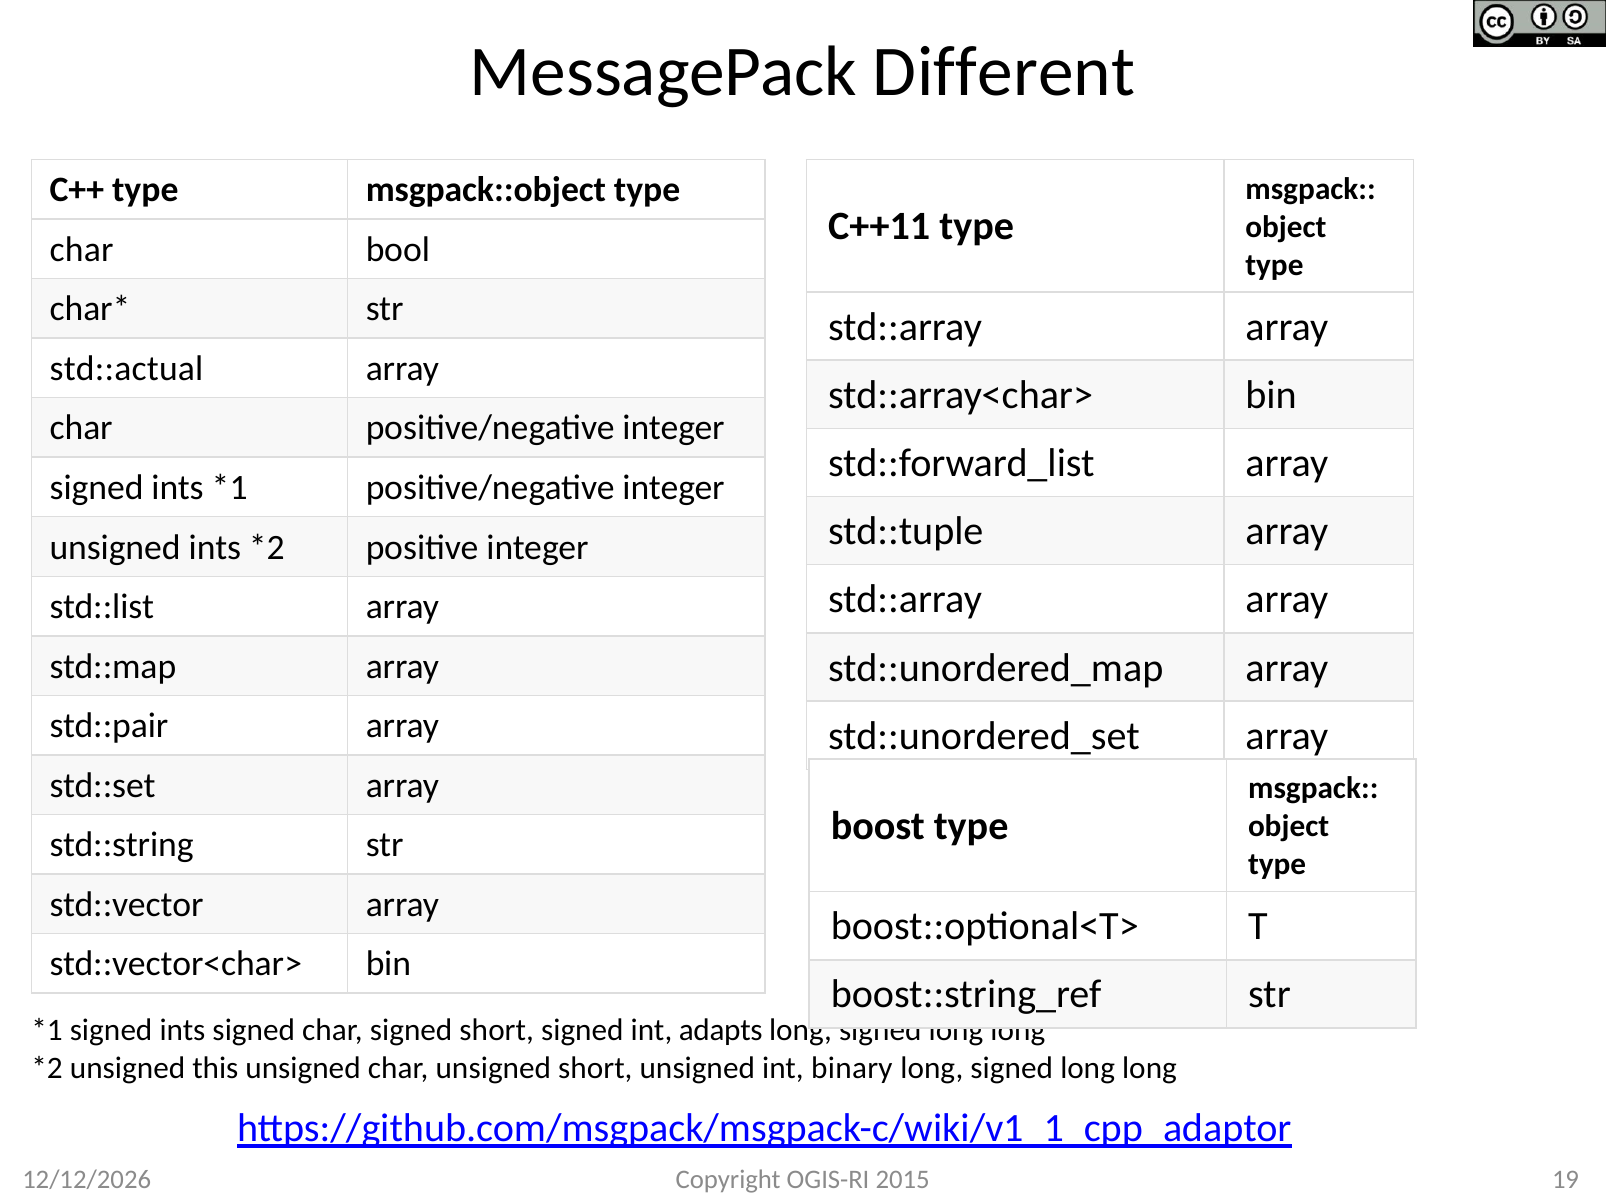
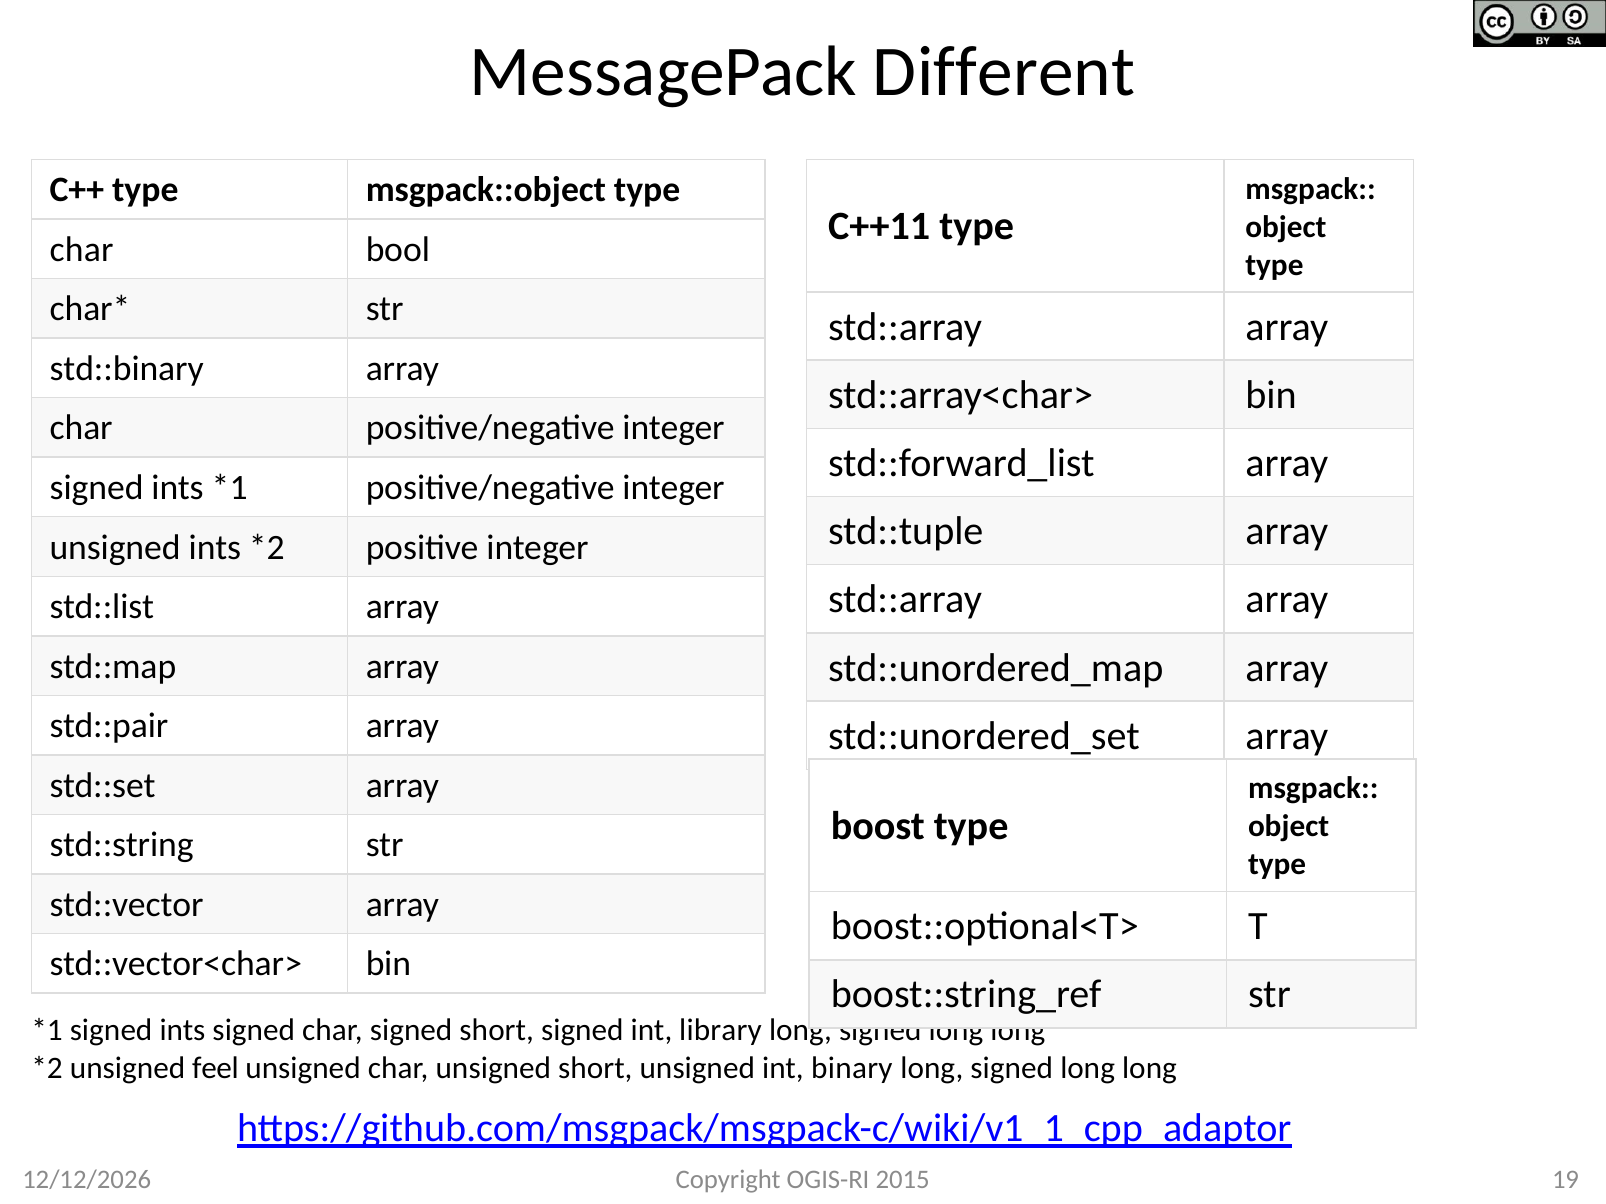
std::actual: std::actual -> std::binary
adapts: adapts -> library
this: this -> feel
